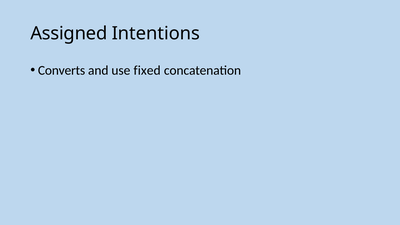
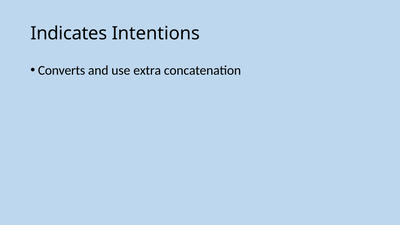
Assigned: Assigned -> Indicates
fixed: fixed -> extra
